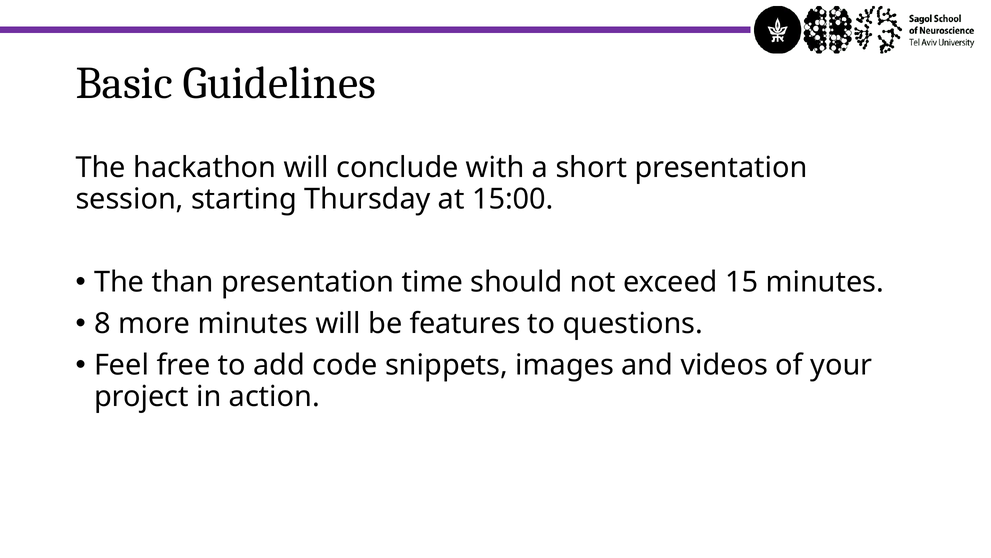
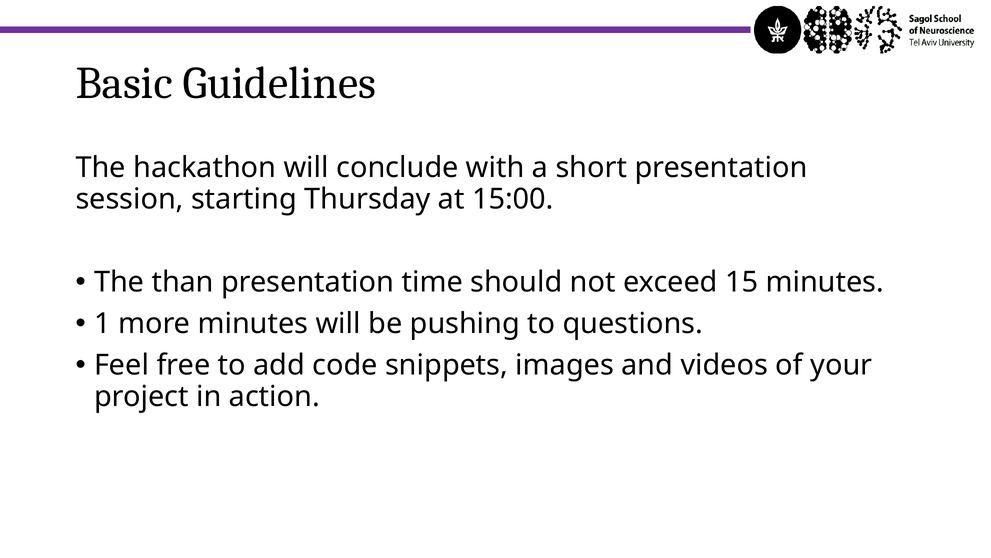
8: 8 -> 1
features: features -> pushing
